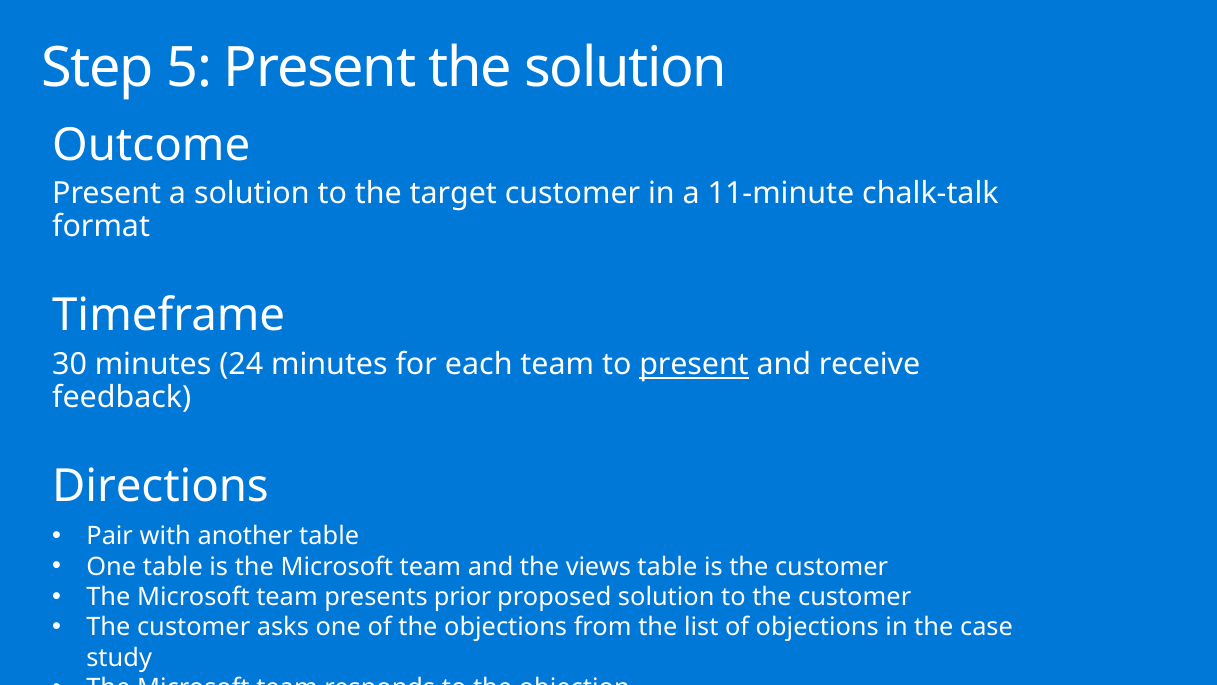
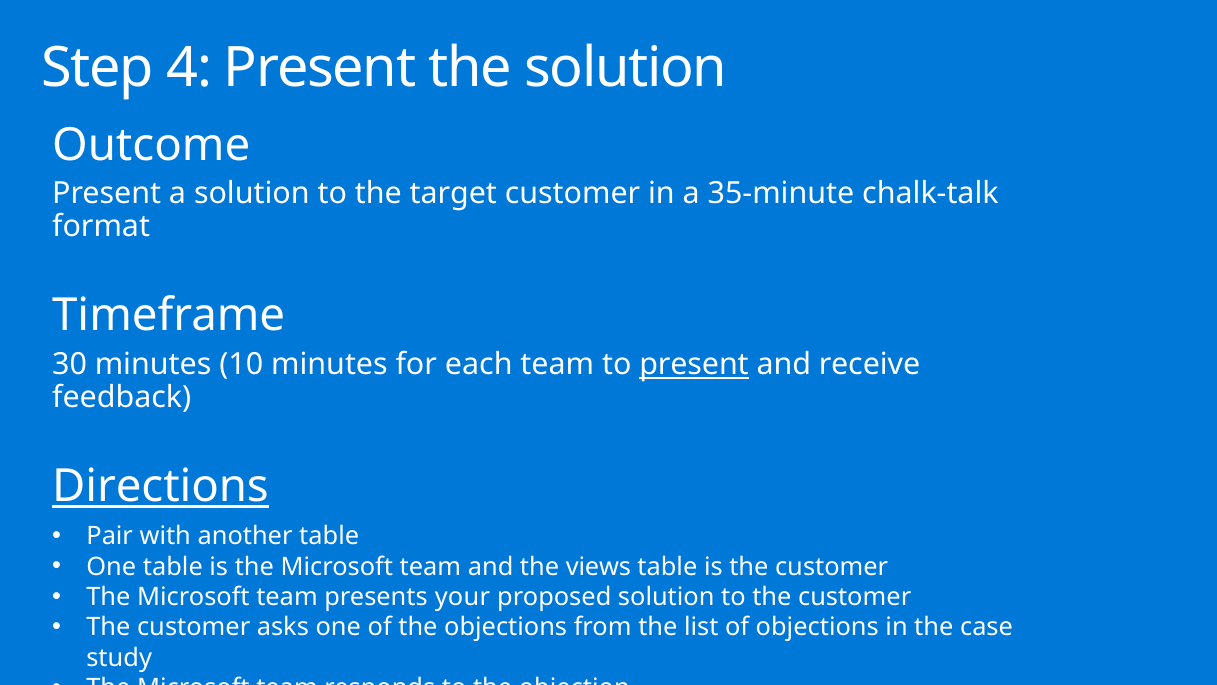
5: 5 -> 4
11-minute: 11-minute -> 35-minute
24: 24 -> 10
Directions underline: none -> present
prior: prior -> your
